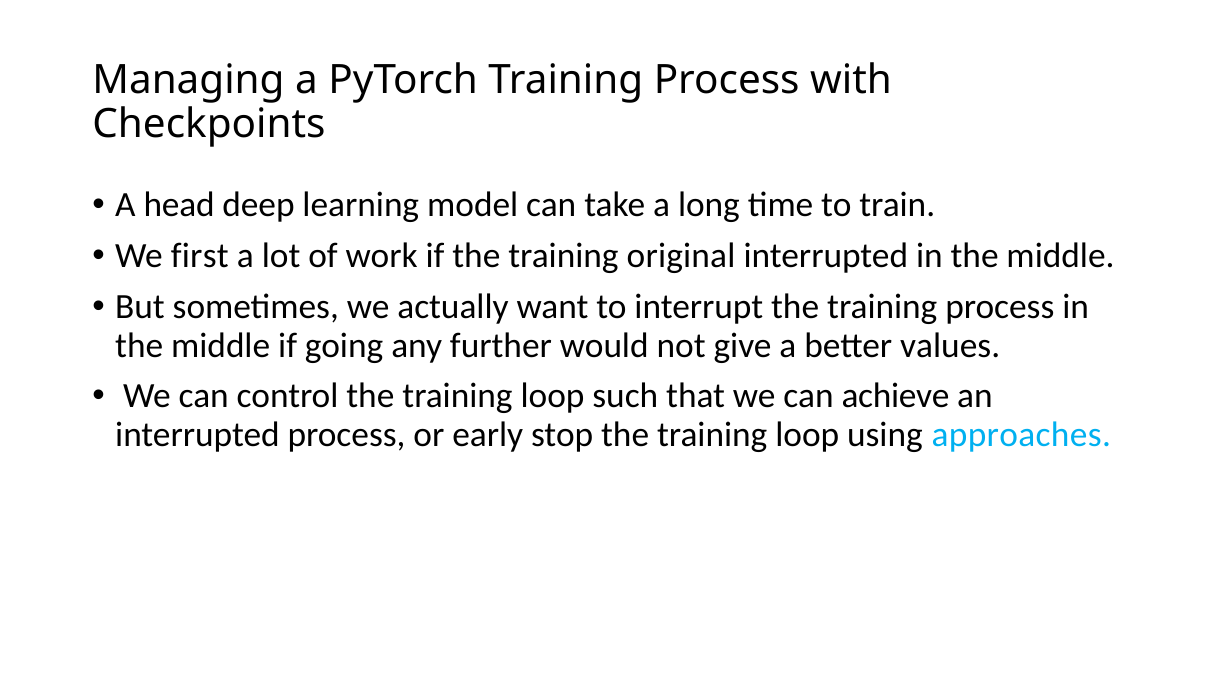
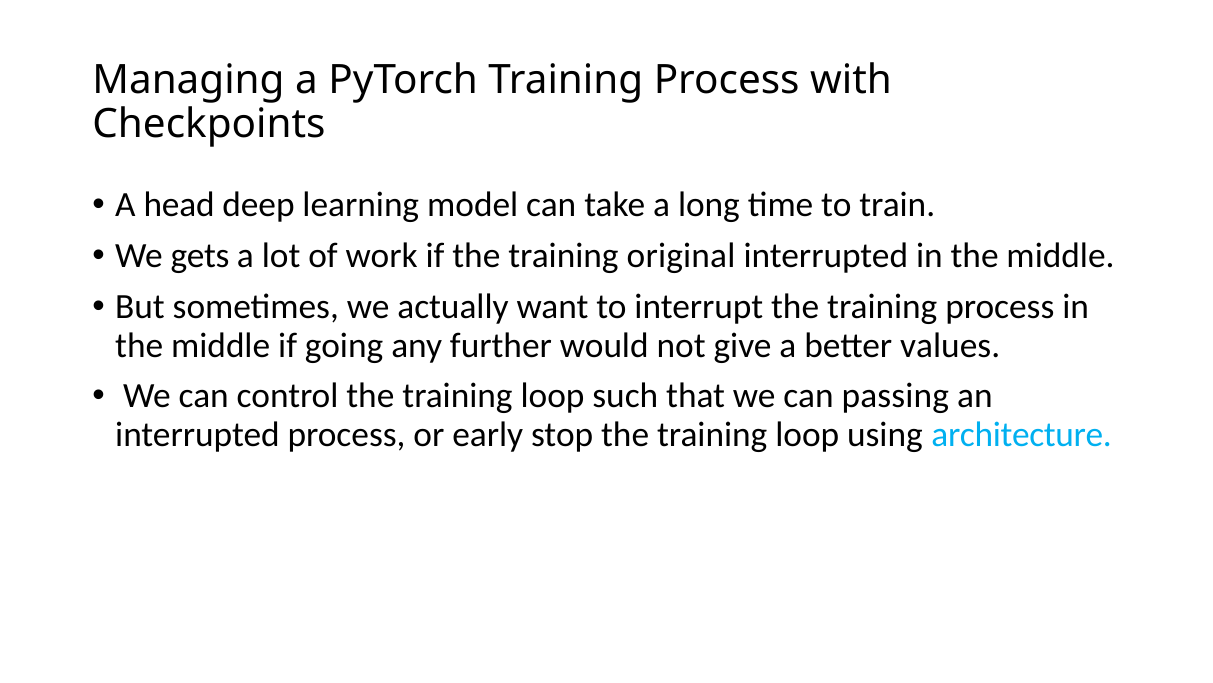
first: first -> gets
achieve: achieve -> passing
approaches: approaches -> architecture
